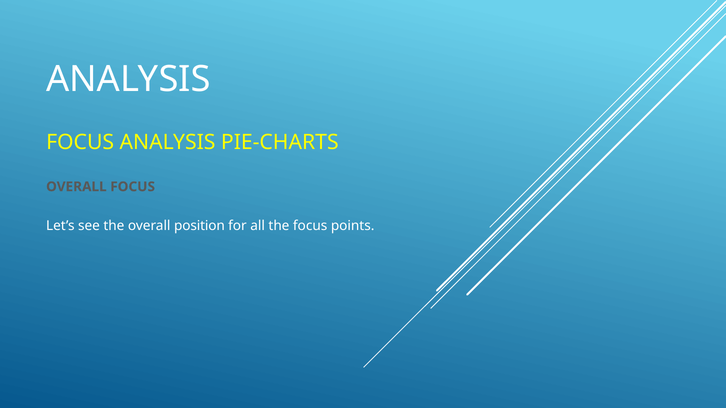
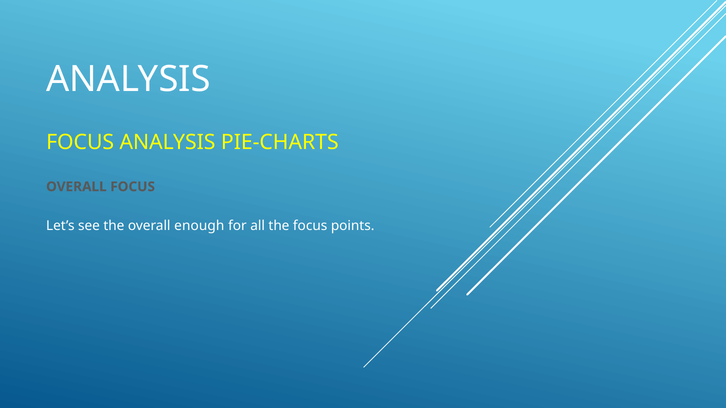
position: position -> enough
